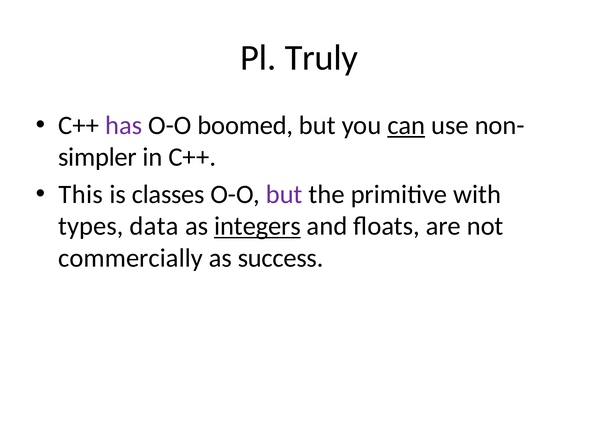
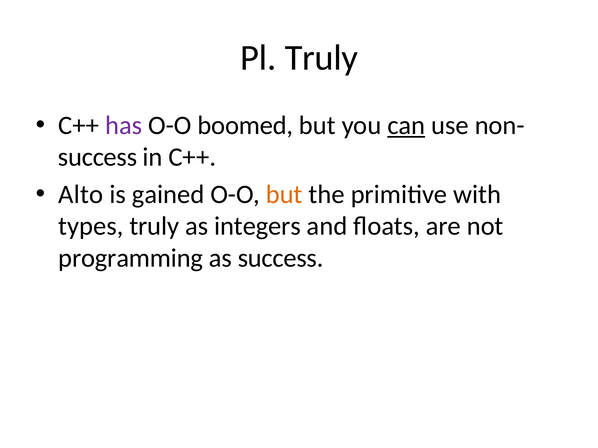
simpler at (97, 157): simpler -> success
This: This -> Alto
classes: classes -> gained
but at (284, 195) colour: purple -> orange
types data: data -> truly
integers underline: present -> none
commercially: commercially -> programming
